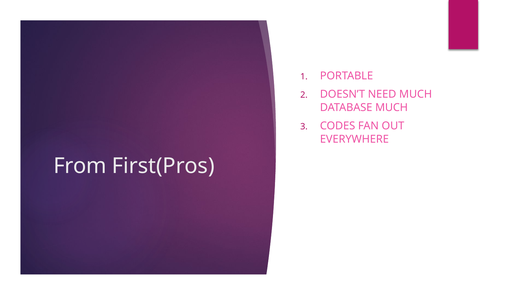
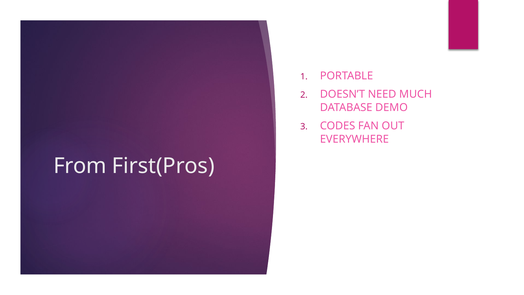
DATABASE MUCH: MUCH -> DEMO
